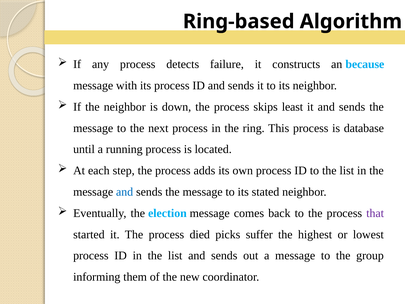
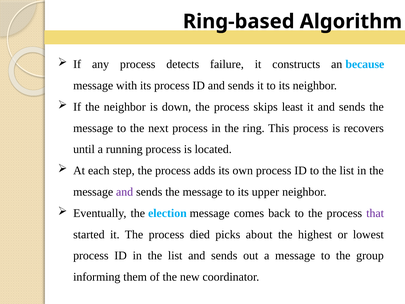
database: database -> recovers
and at (125, 192) colour: blue -> purple
stated: stated -> upper
suffer: suffer -> about
